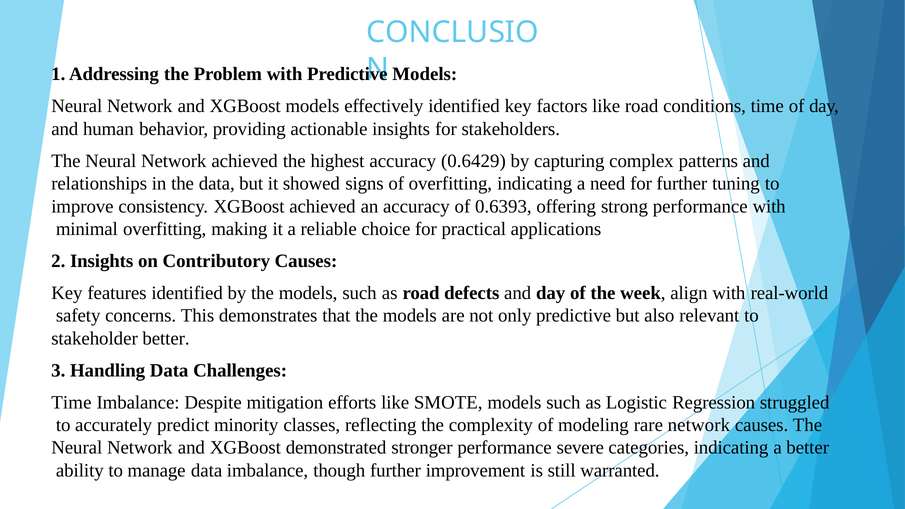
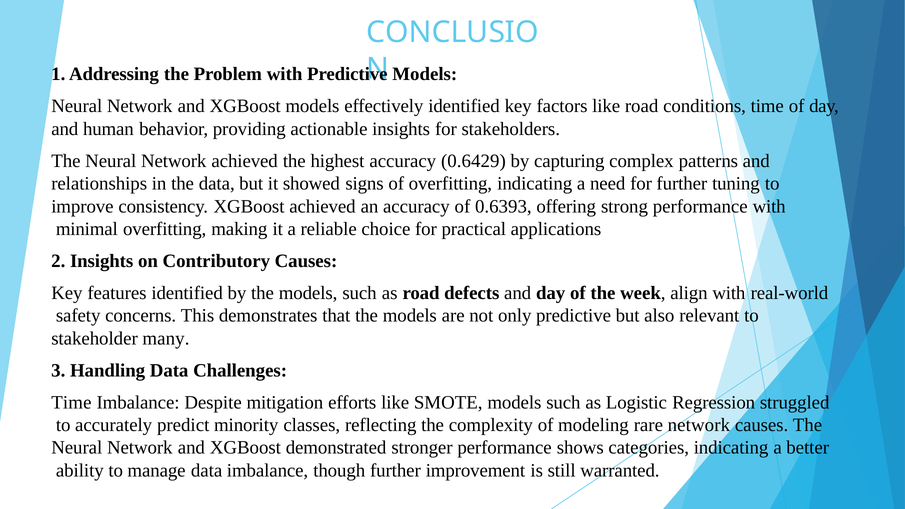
stakeholder better: better -> many
severe: severe -> shows
